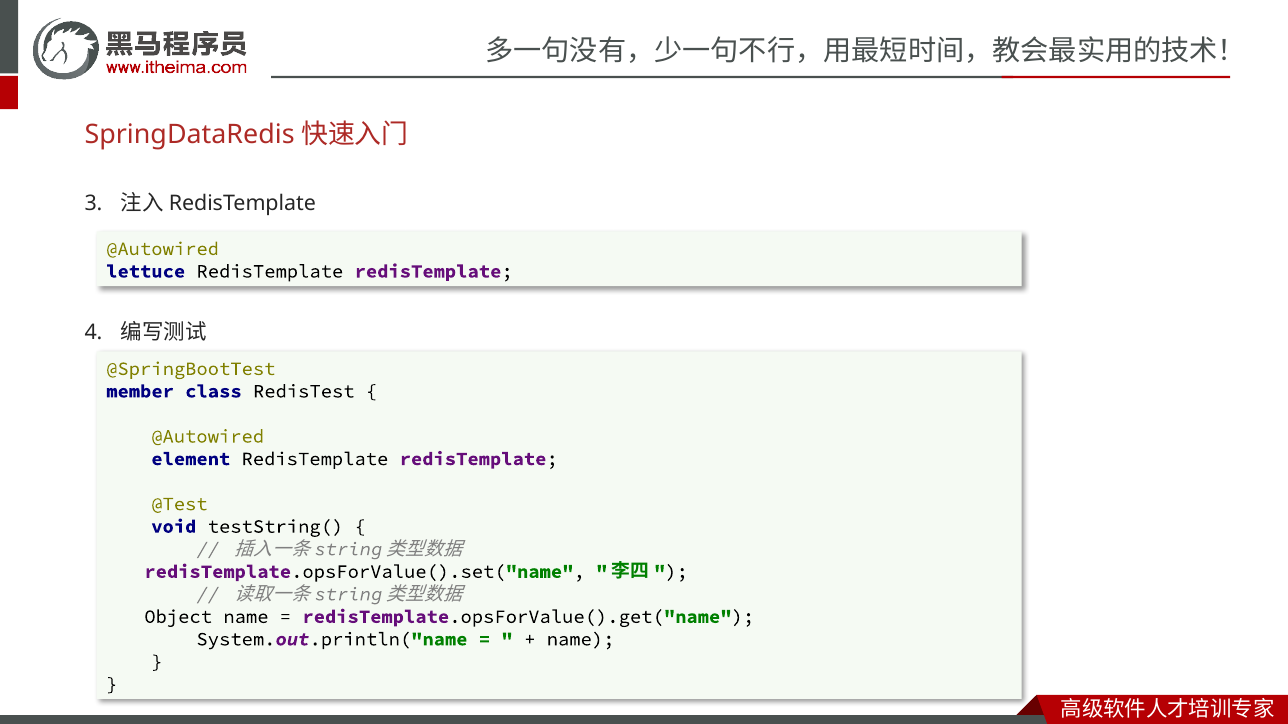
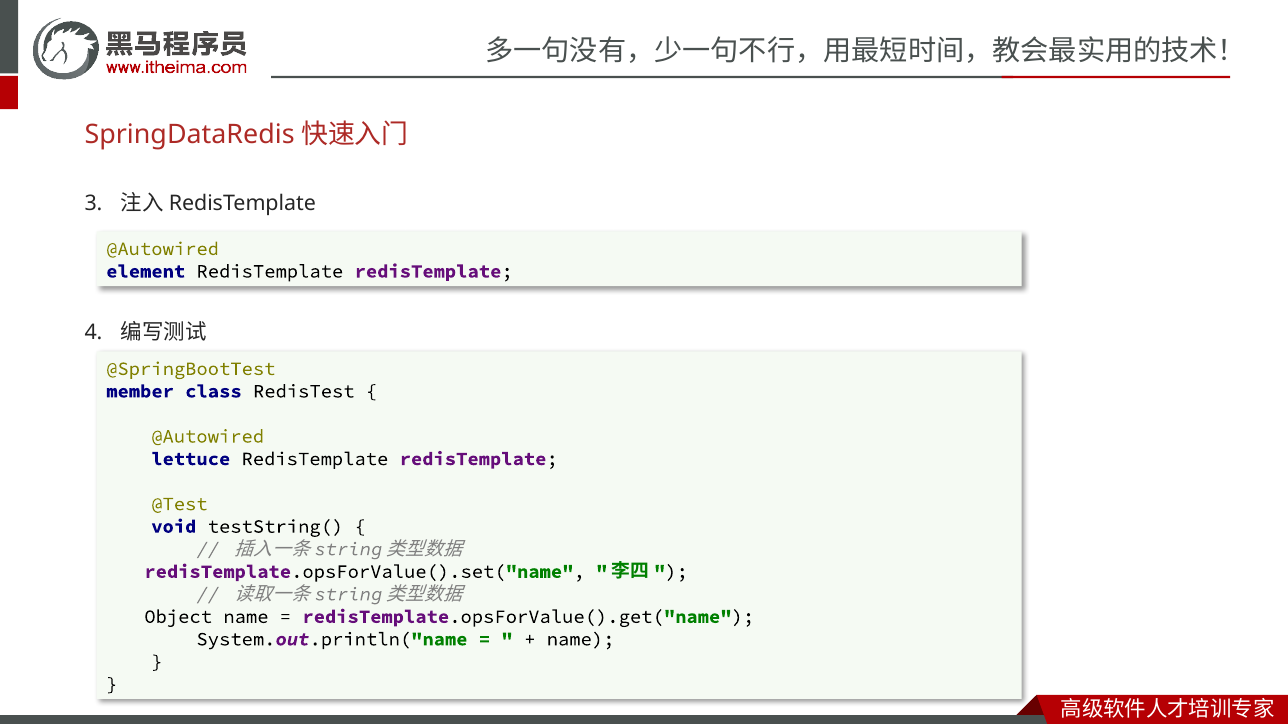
lettuce: lettuce -> element
element: element -> lettuce
